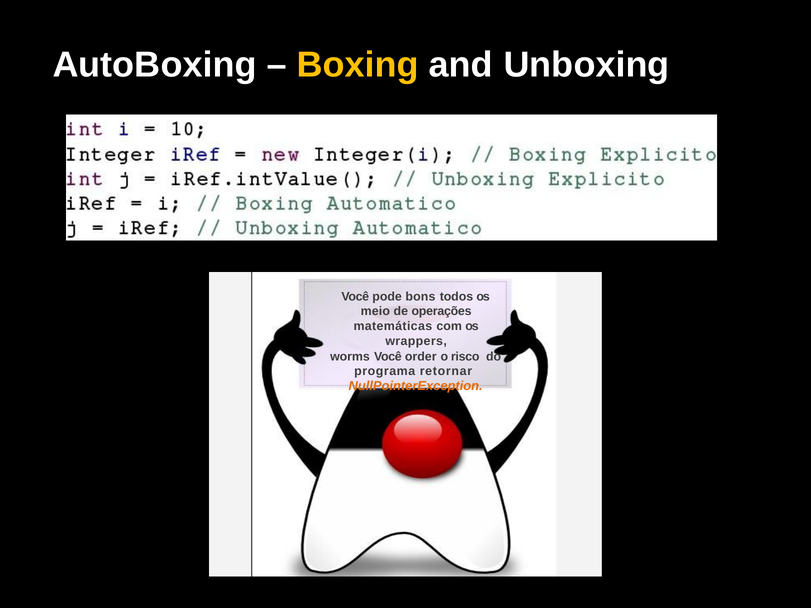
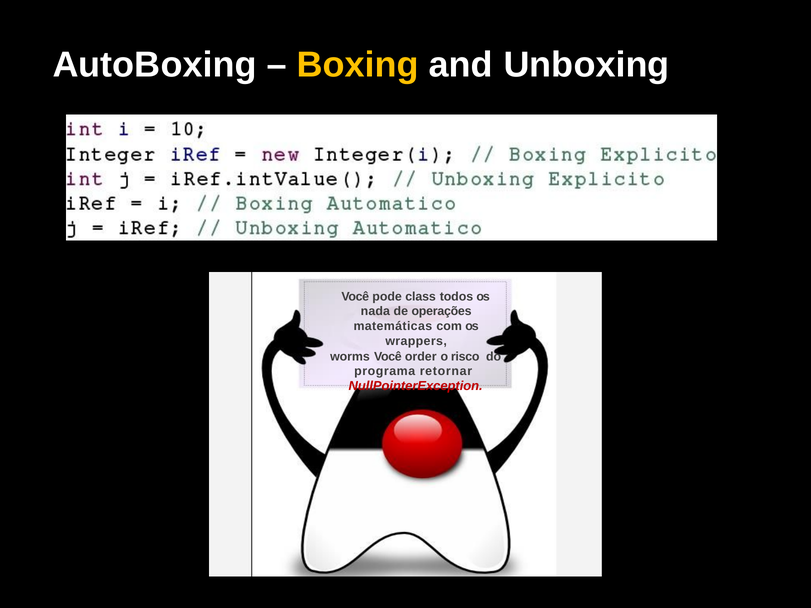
bons: bons -> class
meio: meio -> nada
NullPointerException colour: orange -> red
